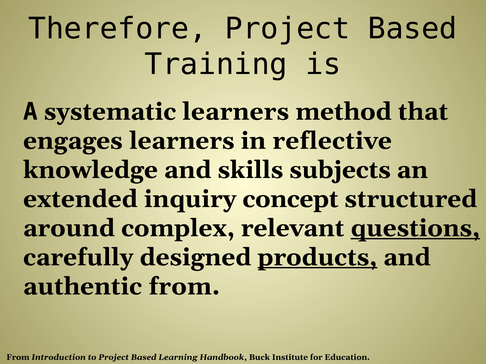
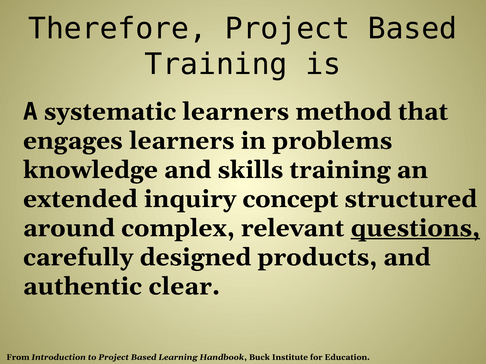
reflective: reflective -> problems
skills subjects: subjects -> training
products underline: present -> none
authentic from: from -> clear
